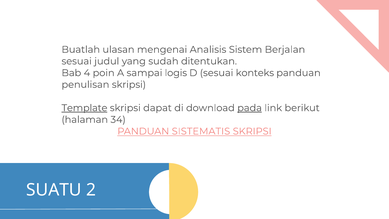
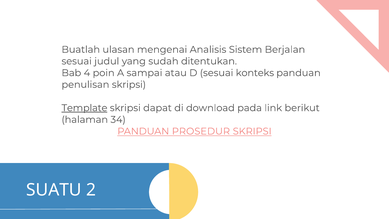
logis: logis -> atau
pada underline: present -> none
SISTEMATIS: SISTEMATIS -> PROSEDUR
